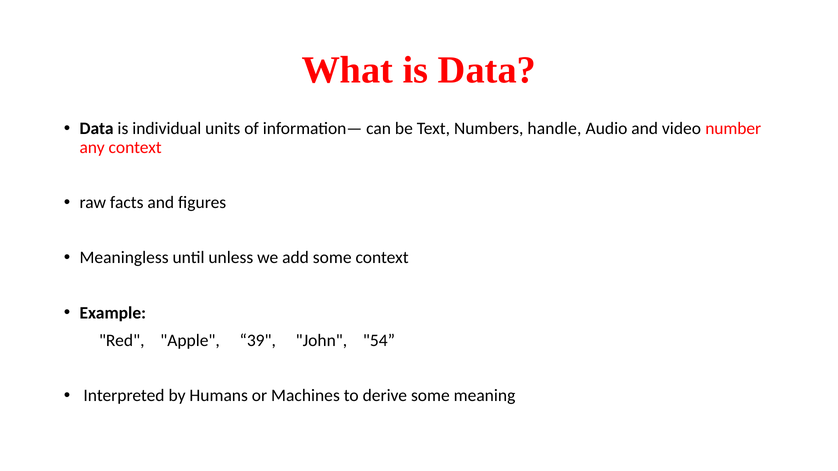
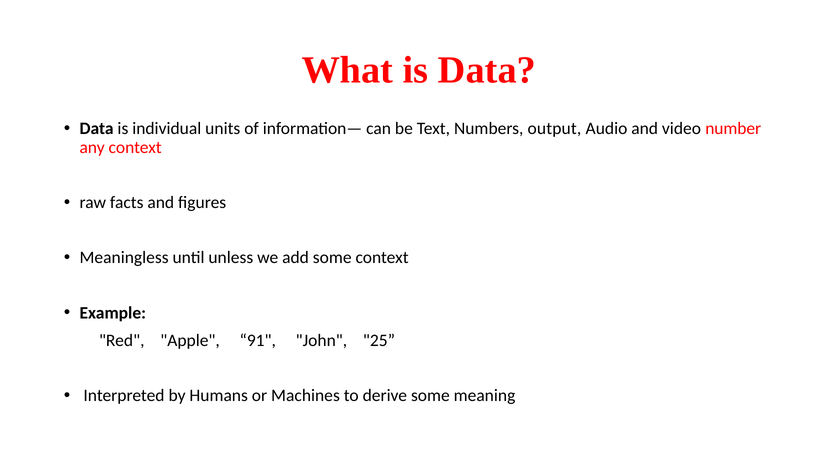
handle: handle -> output
39: 39 -> 91
54: 54 -> 25
